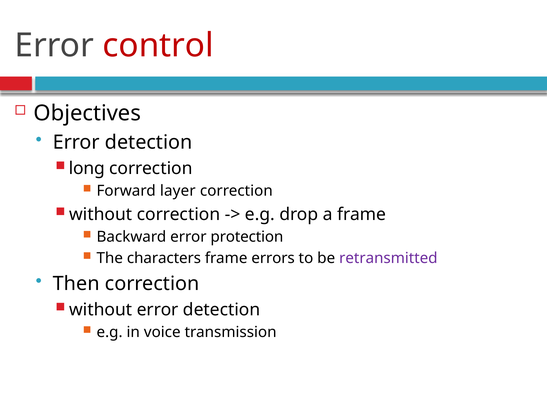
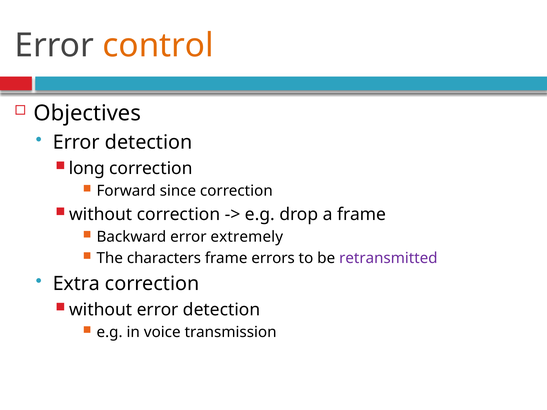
control colour: red -> orange
layer: layer -> since
protection: protection -> extremely
Then: Then -> Extra
